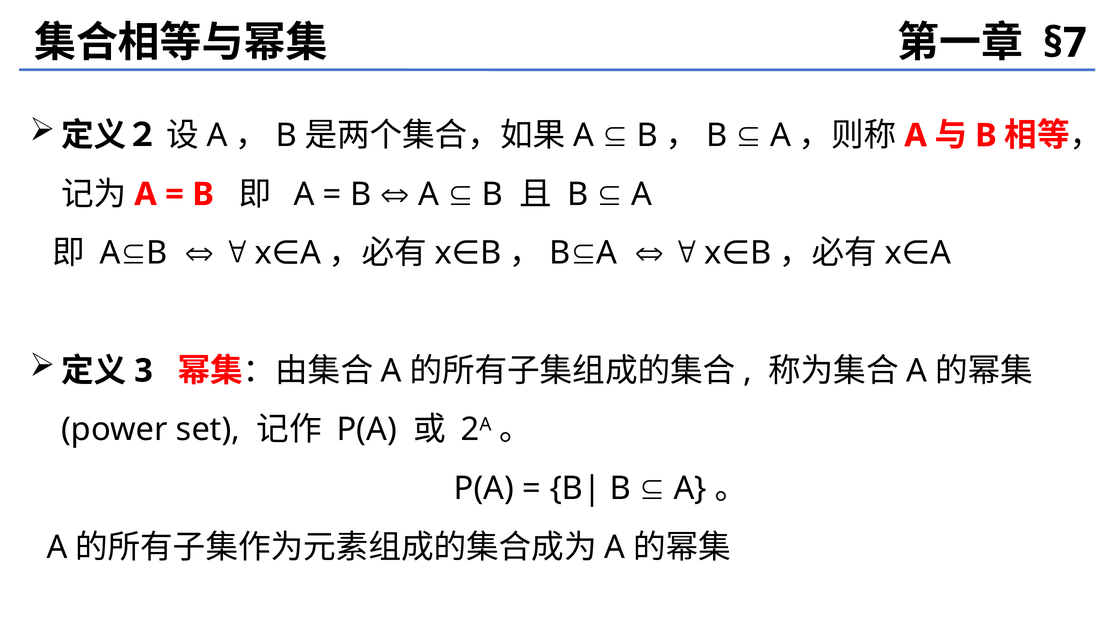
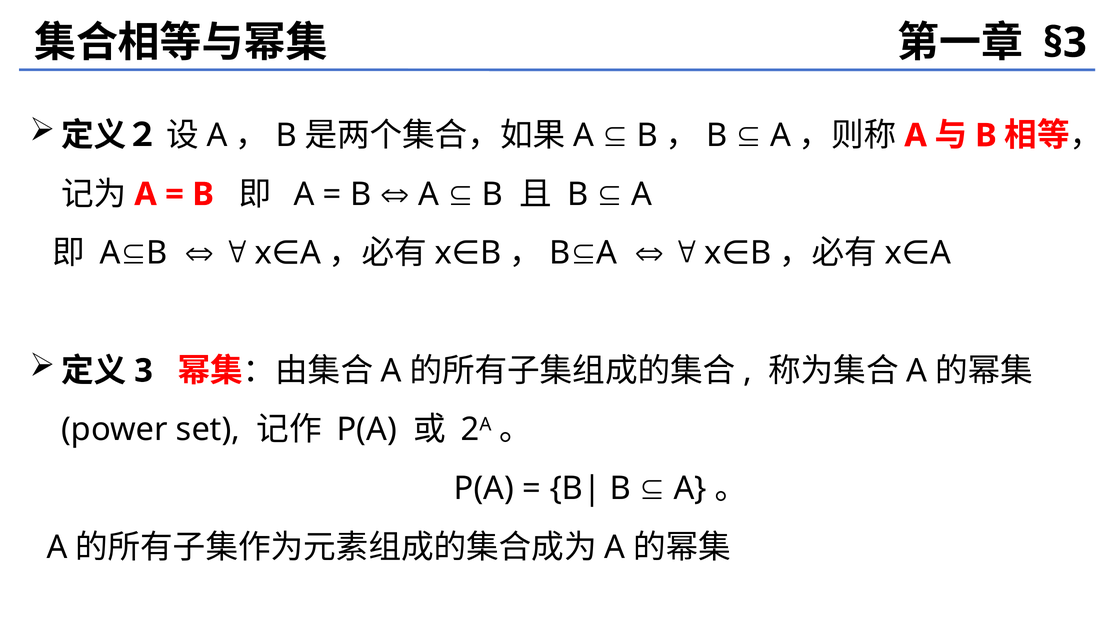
§7: §7 -> §3
